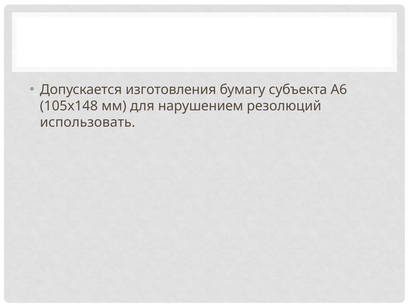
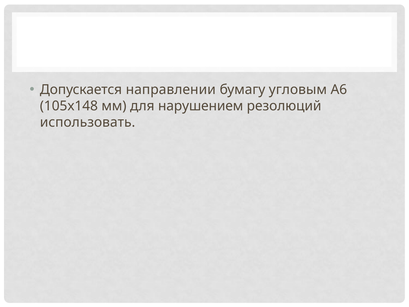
изготовления: изготовления -> направлении
субъекта: субъекта -> угловым
